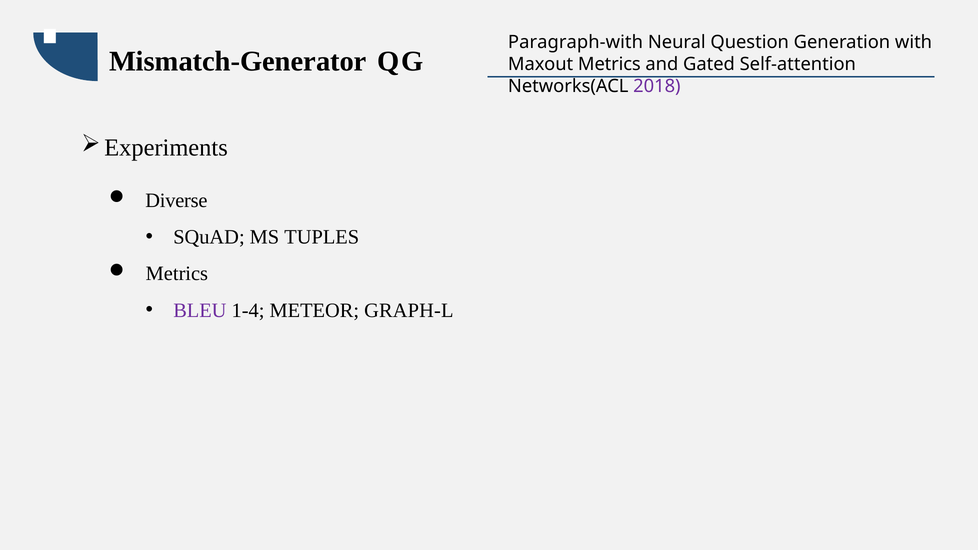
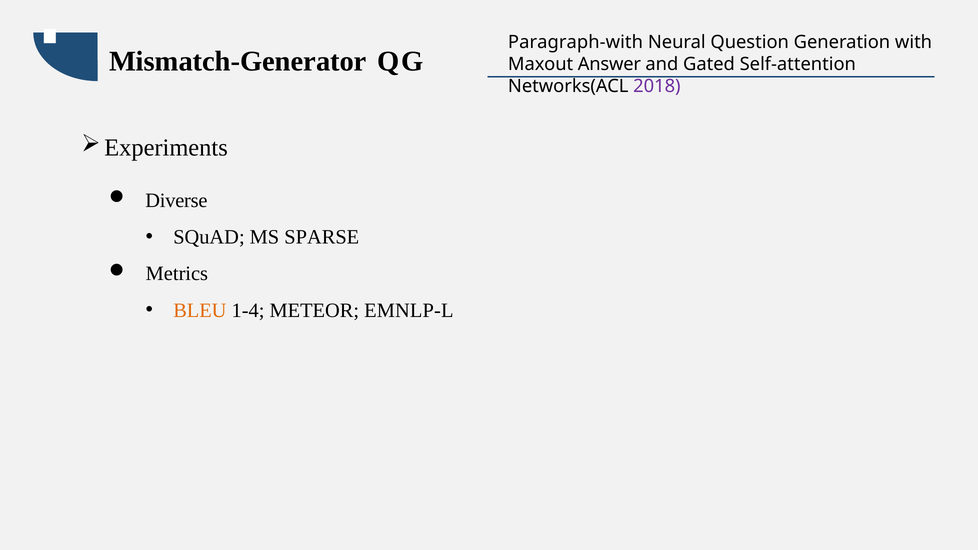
Maxout Metrics: Metrics -> Answer
TUPLES: TUPLES -> SPARSE
BLEU colour: purple -> orange
GRAPH-L: GRAPH-L -> EMNLP-L
